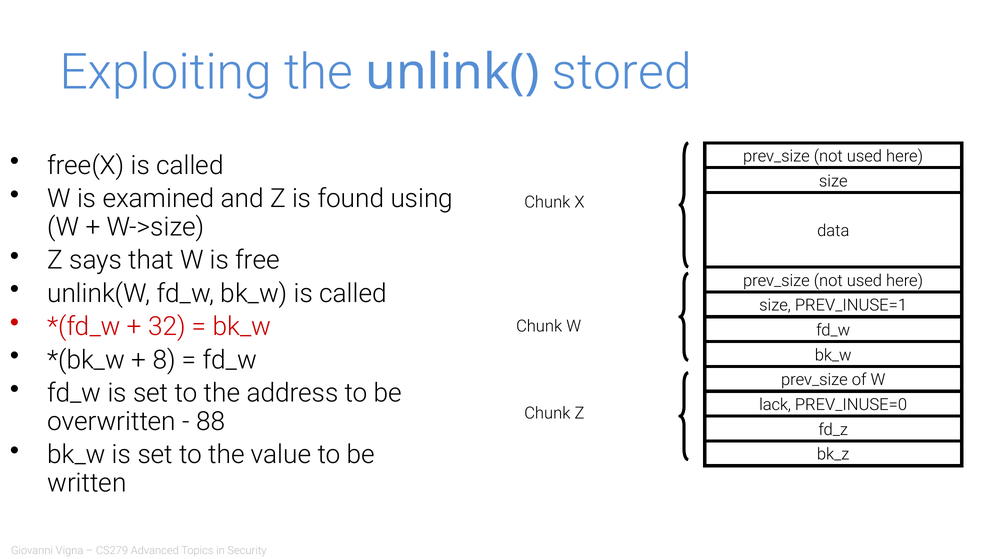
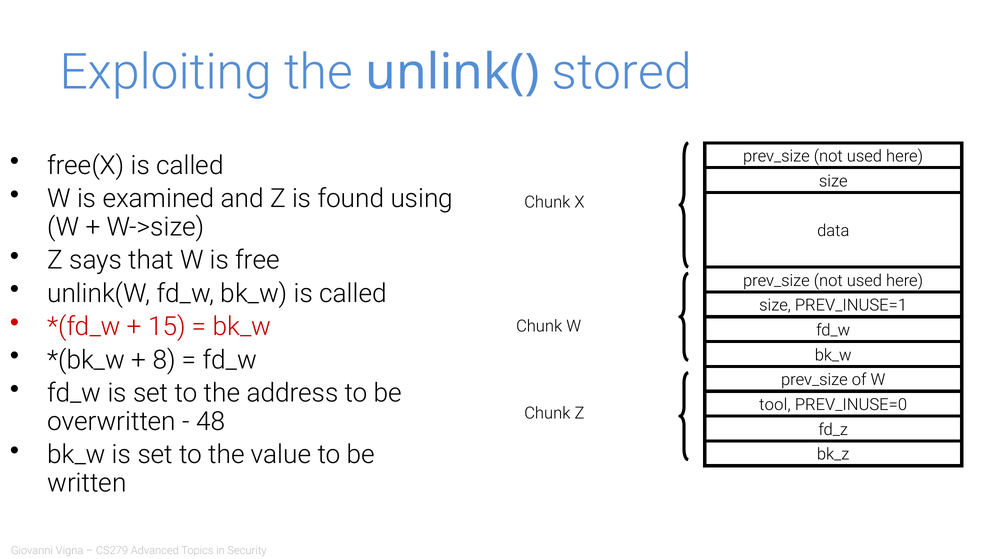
32: 32 -> 15
lack: lack -> tool
88: 88 -> 48
